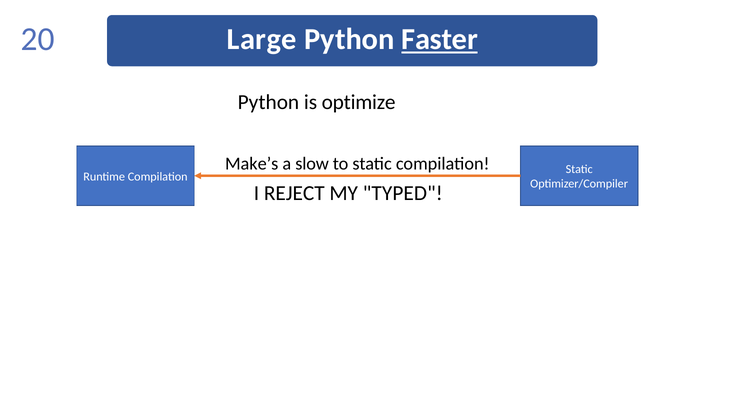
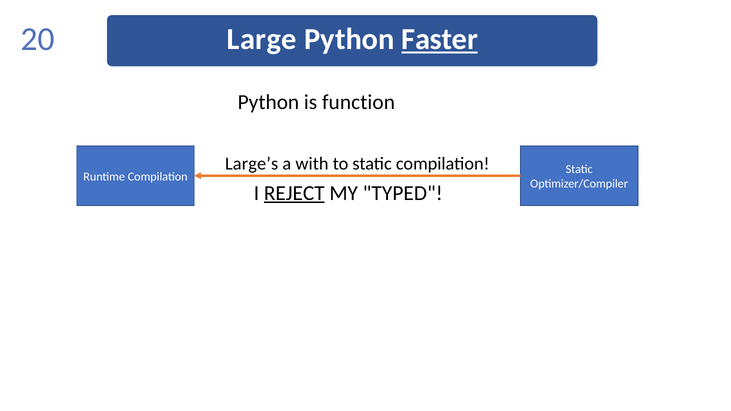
optimize: optimize -> function
Make’s: Make’s -> Large’s
slow: slow -> with
REJECT underline: none -> present
